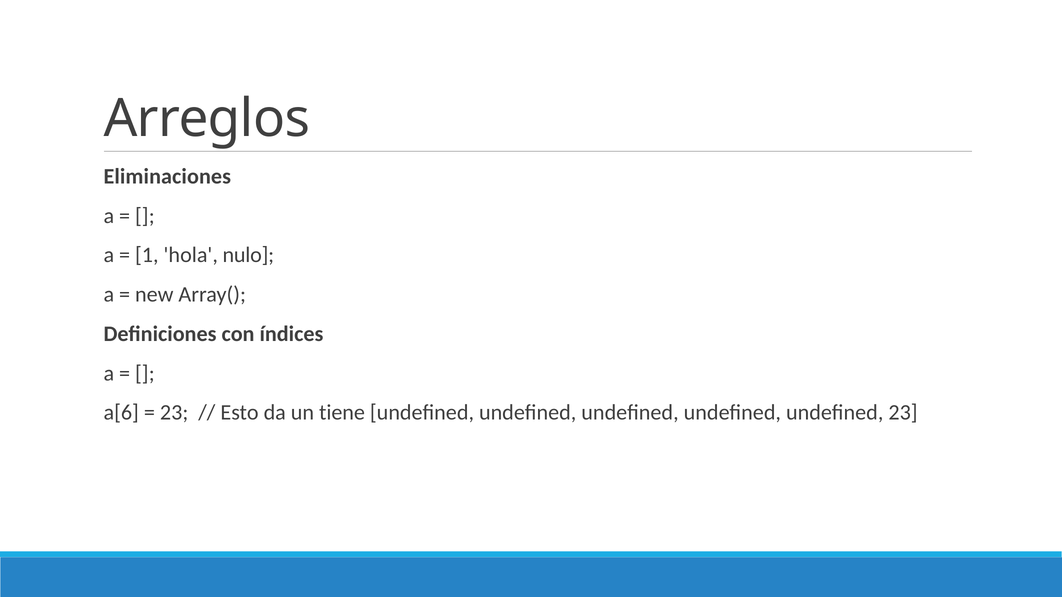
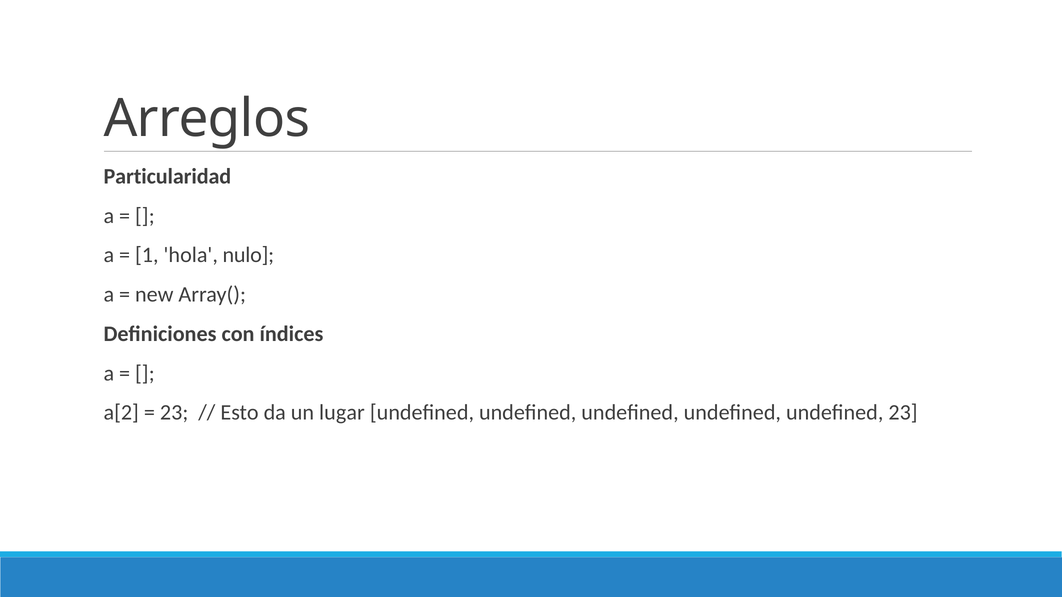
Eliminaciones: Eliminaciones -> Particularidad
a[6: a[6 -> a[2
tiene: tiene -> lugar
